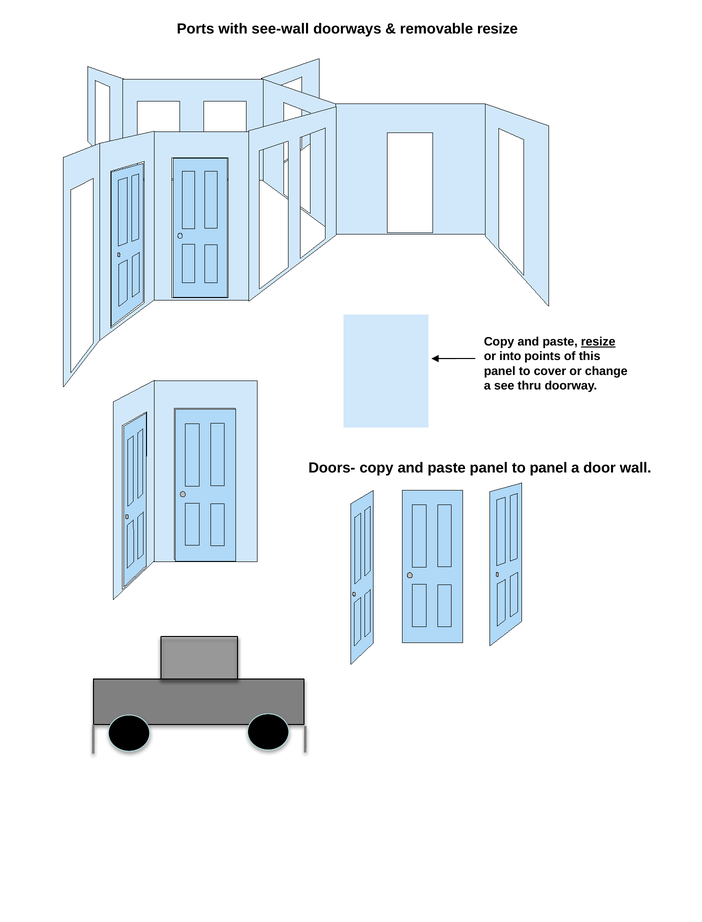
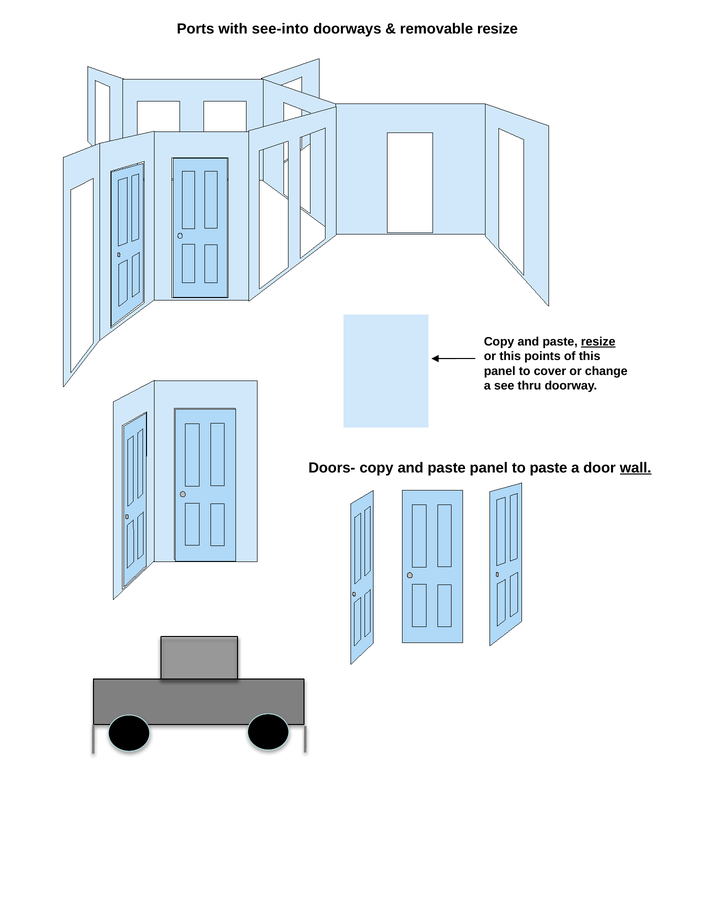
see-wall: see-wall -> see-into
or into: into -> this
to panel: panel -> paste
wall underline: none -> present
